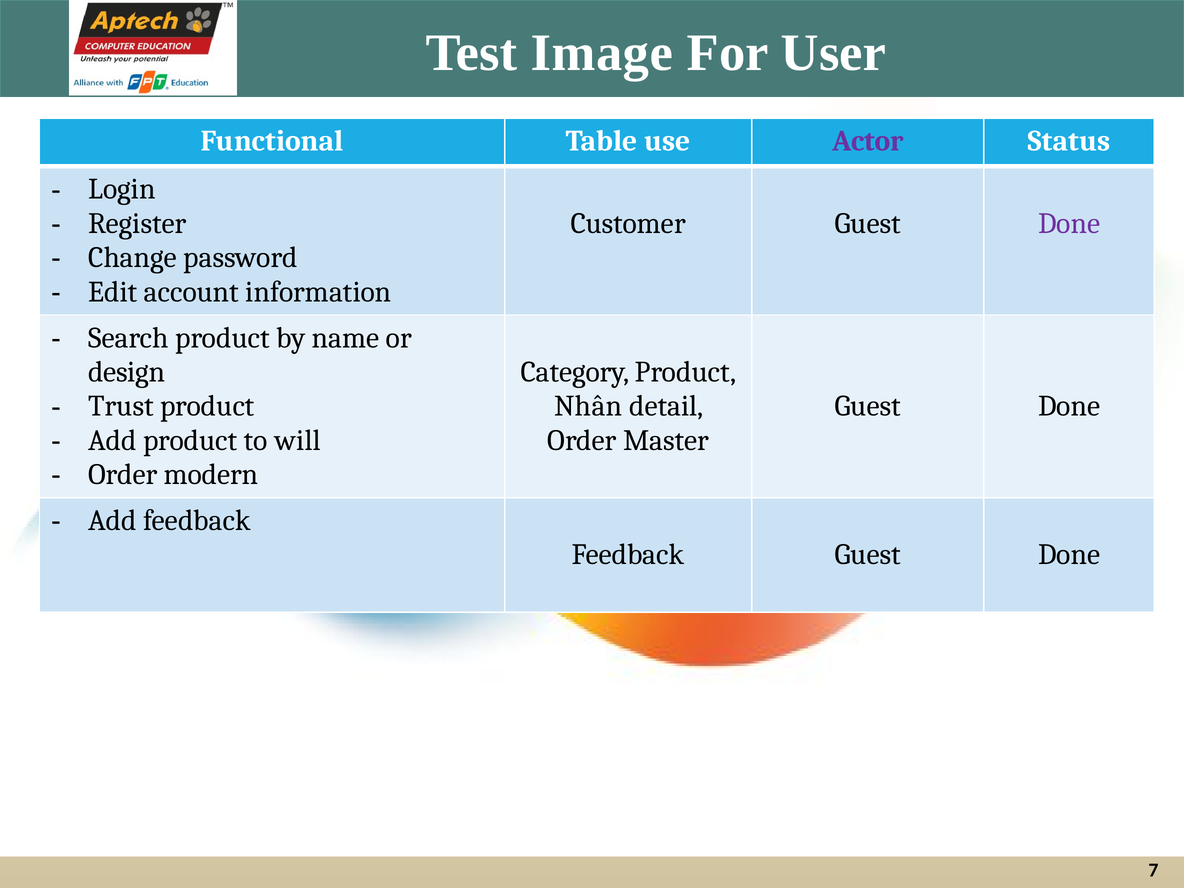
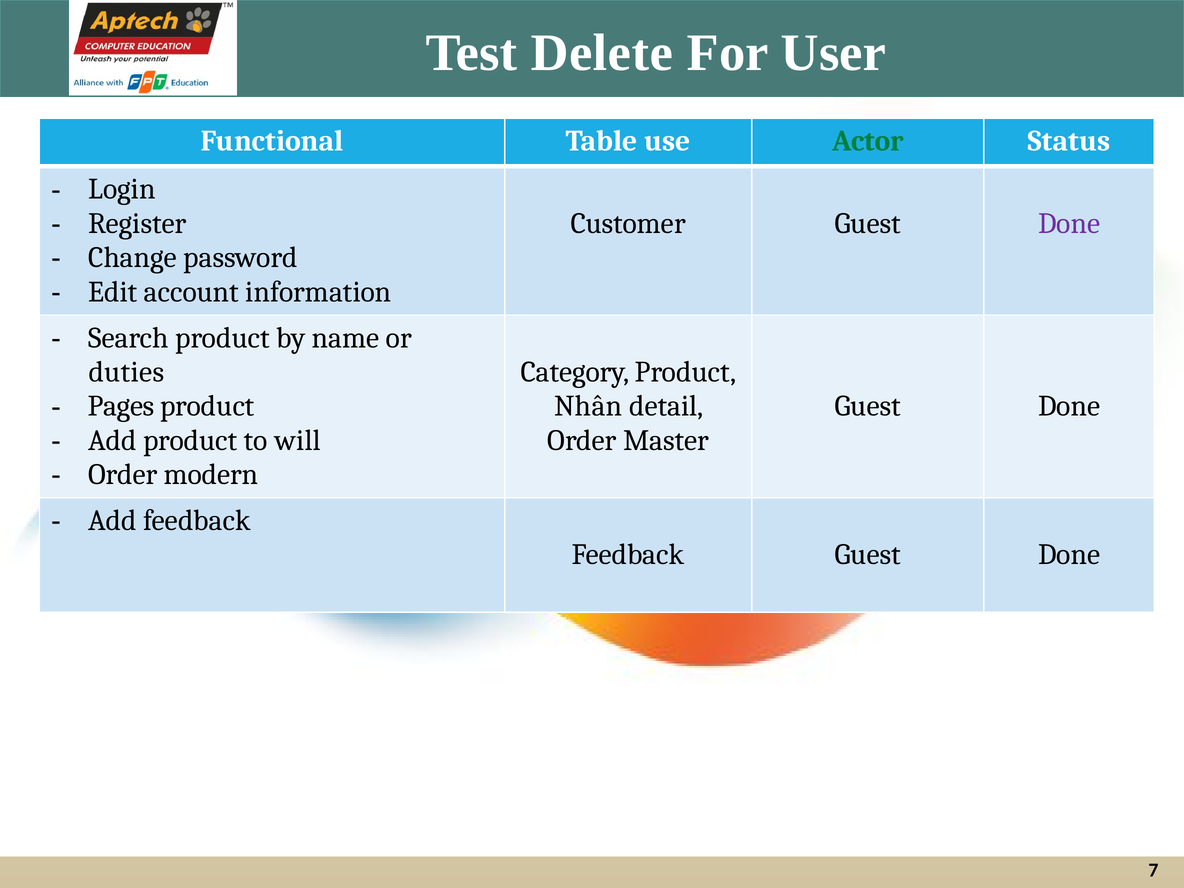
Image: Image -> Delete
Actor colour: purple -> green
design: design -> duties
Trust: Trust -> Pages
